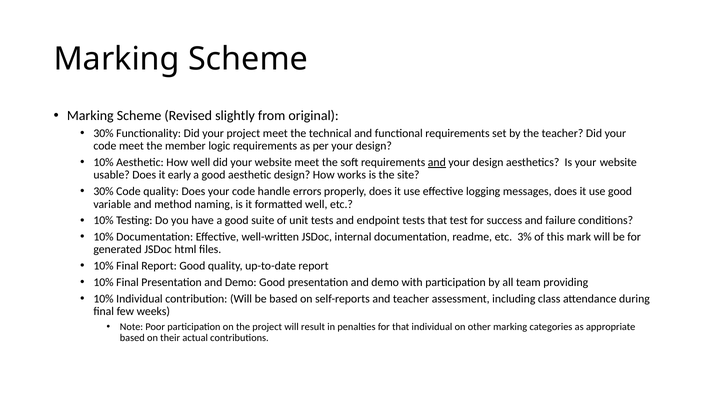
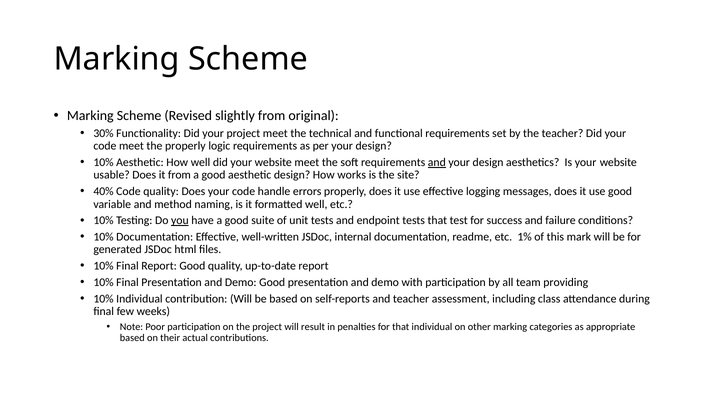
the member: member -> properly
it early: early -> from
30% at (104, 191): 30% -> 40%
you underline: none -> present
3%: 3% -> 1%
